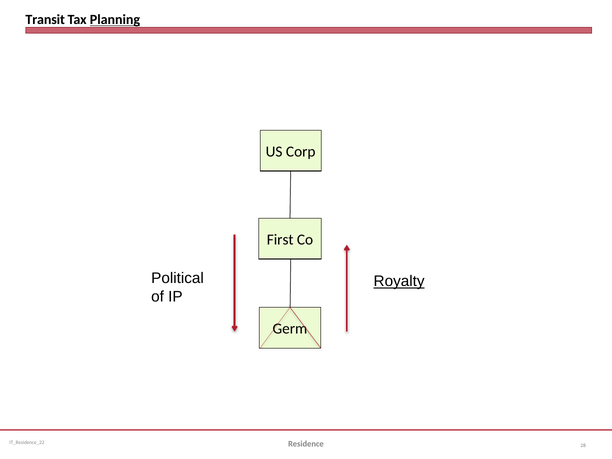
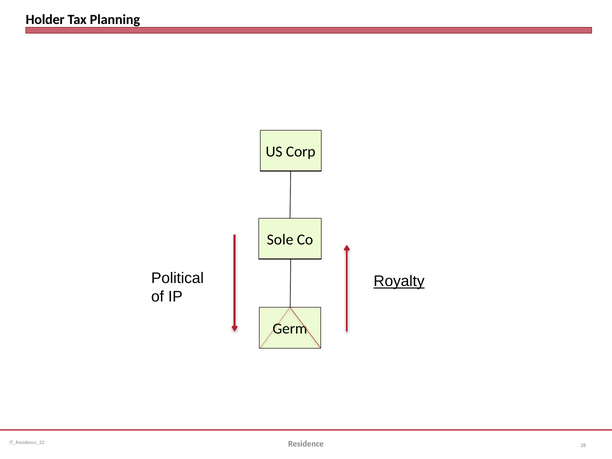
Transit: Transit -> Holder
Planning underline: present -> none
First: First -> Sole
